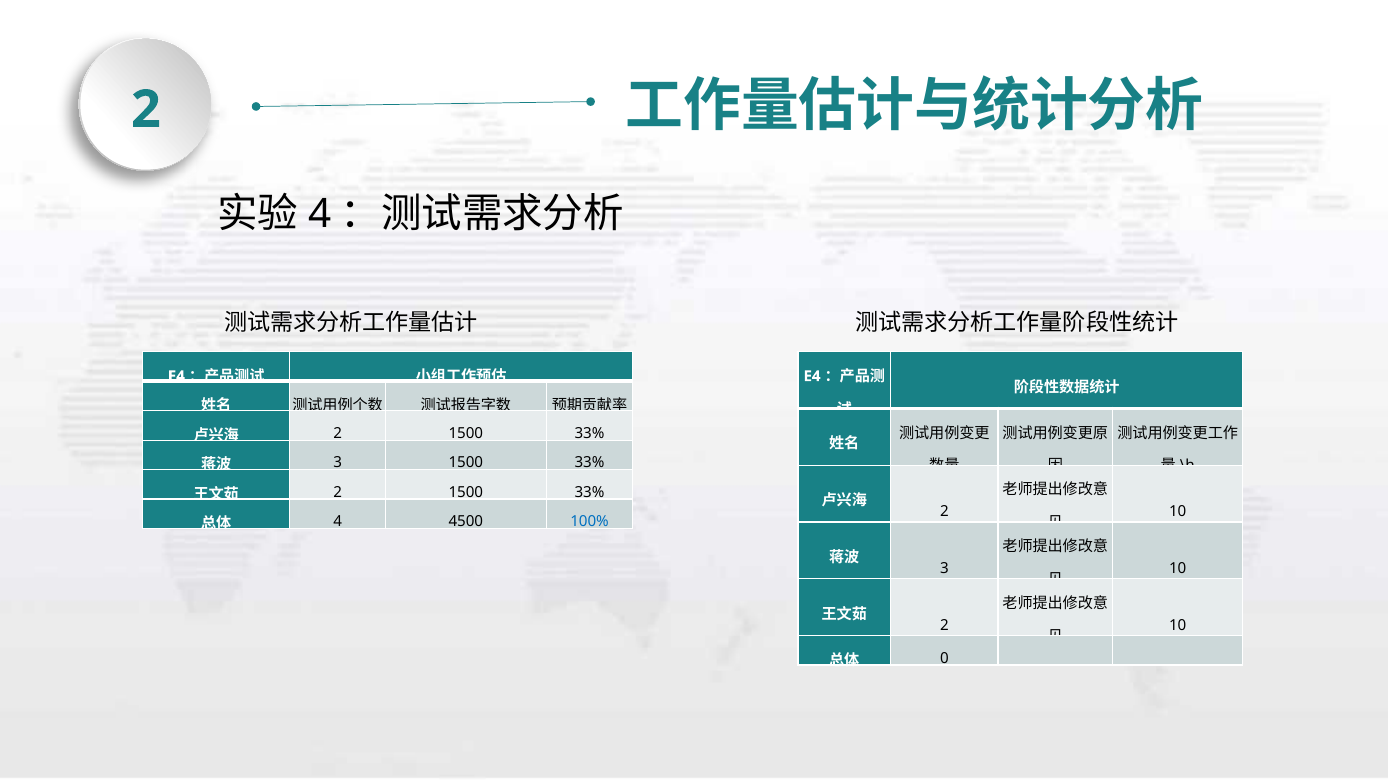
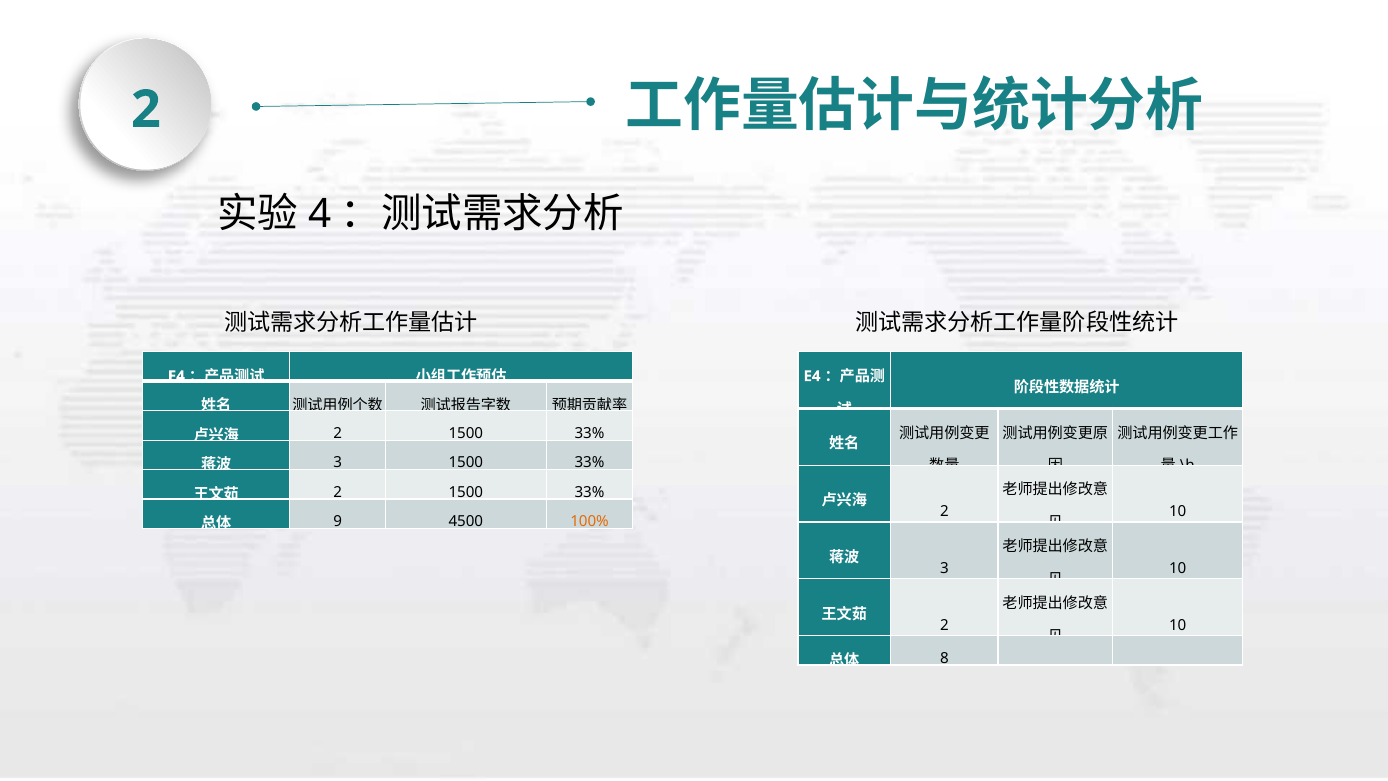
4 at (338, 521): 4 -> 9
100% colour: blue -> orange
0: 0 -> 8
